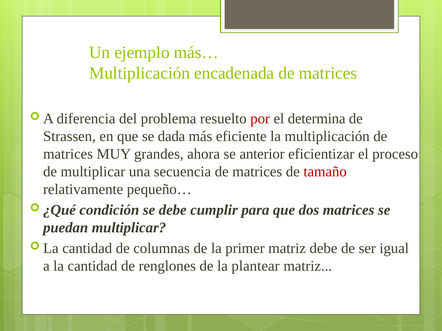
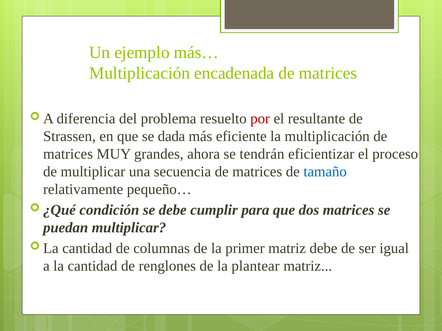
determina: determina -> resultante
anterior: anterior -> tendrán
tamaño colour: red -> blue
